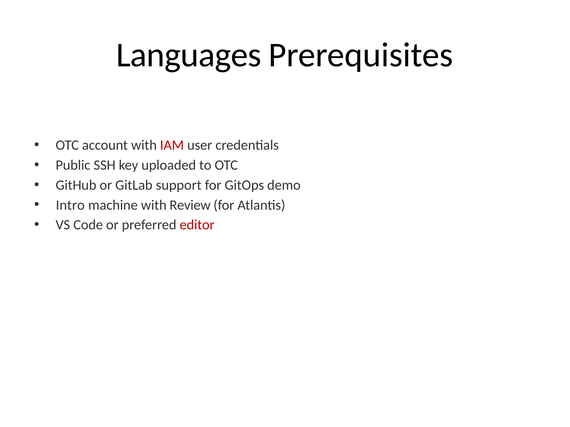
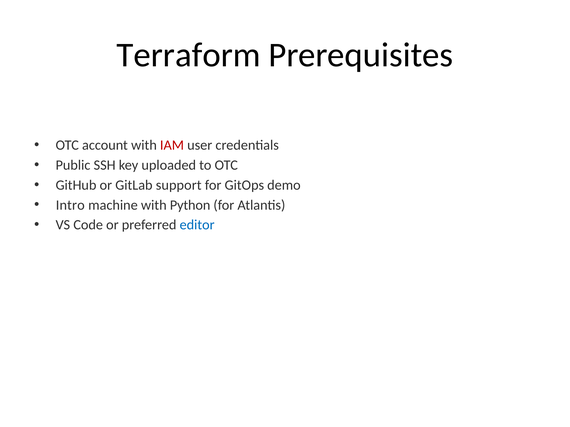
Languages: Languages -> Terraform
Review: Review -> Python
editor colour: red -> blue
